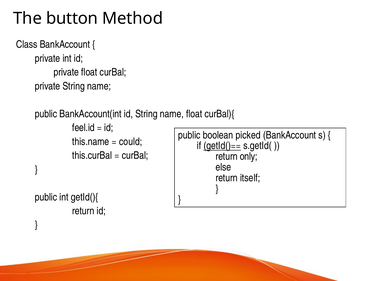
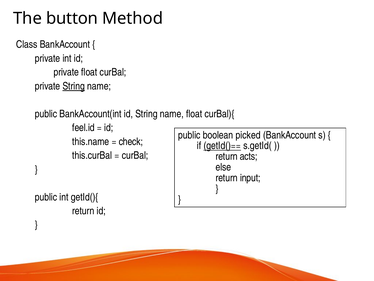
String at (74, 86) underline: none -> present
could: could -> check
only: only -> acts
itself: itself -> input
